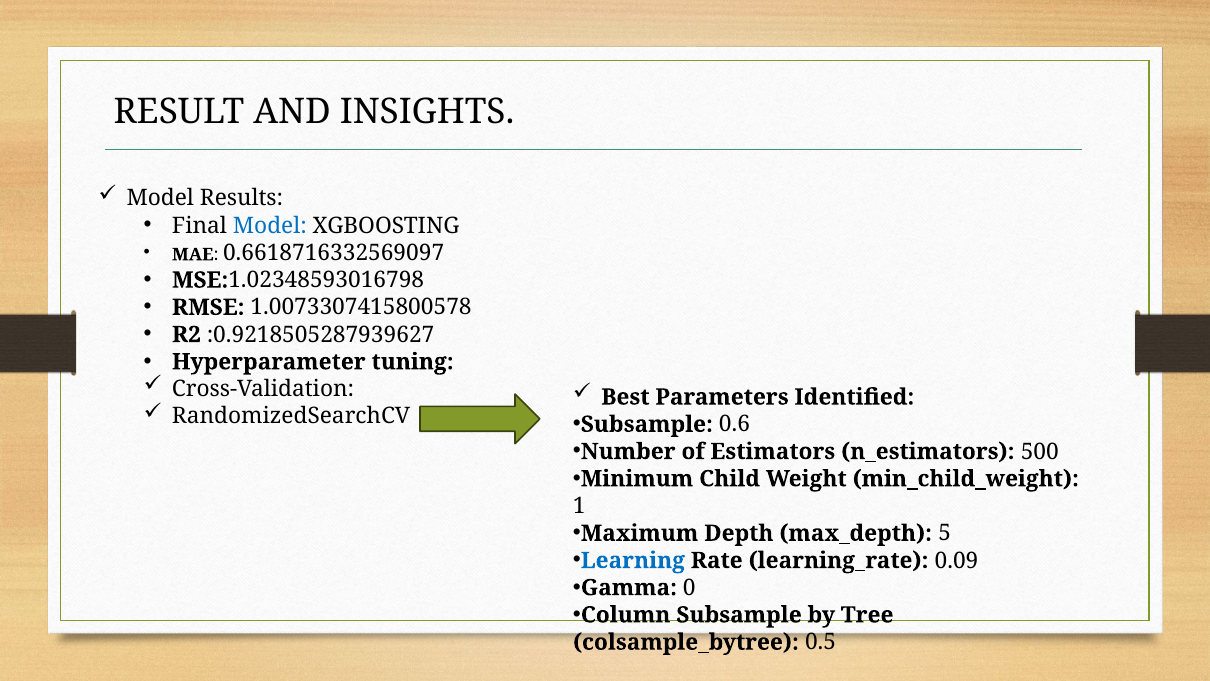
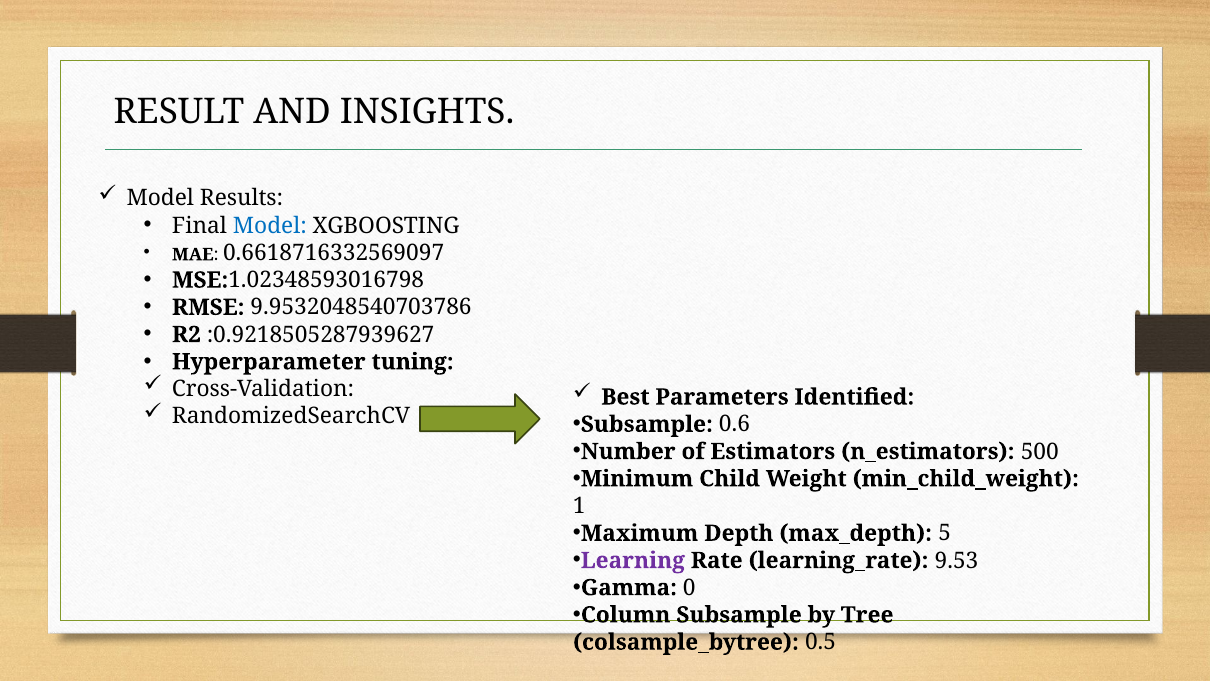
1.0073307415800578: 1.0073307415800578 -> 9.9532048540703786
Learning colour: blue -> purple
0.09: 0.09 -> 9.53
